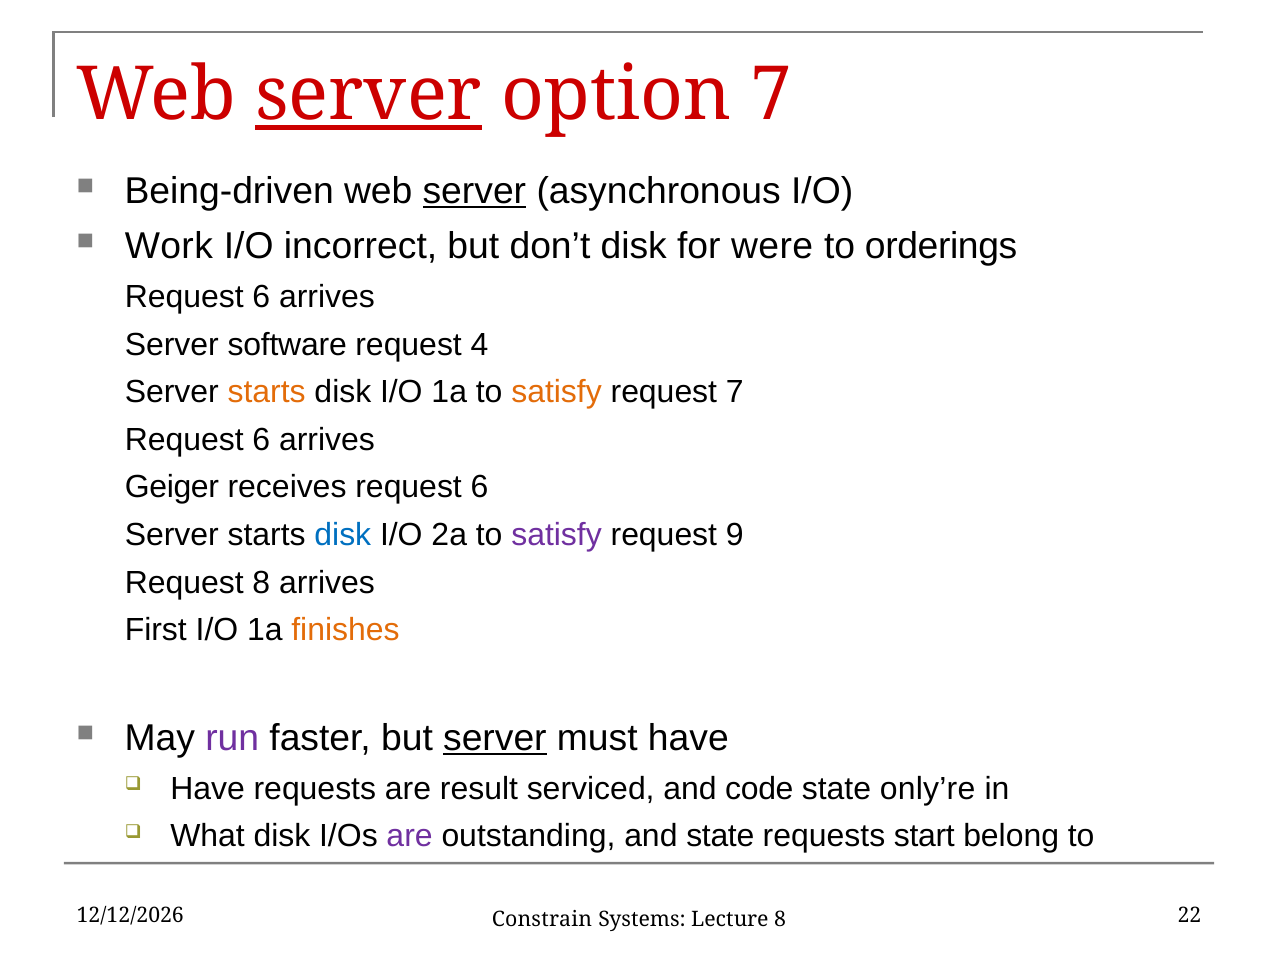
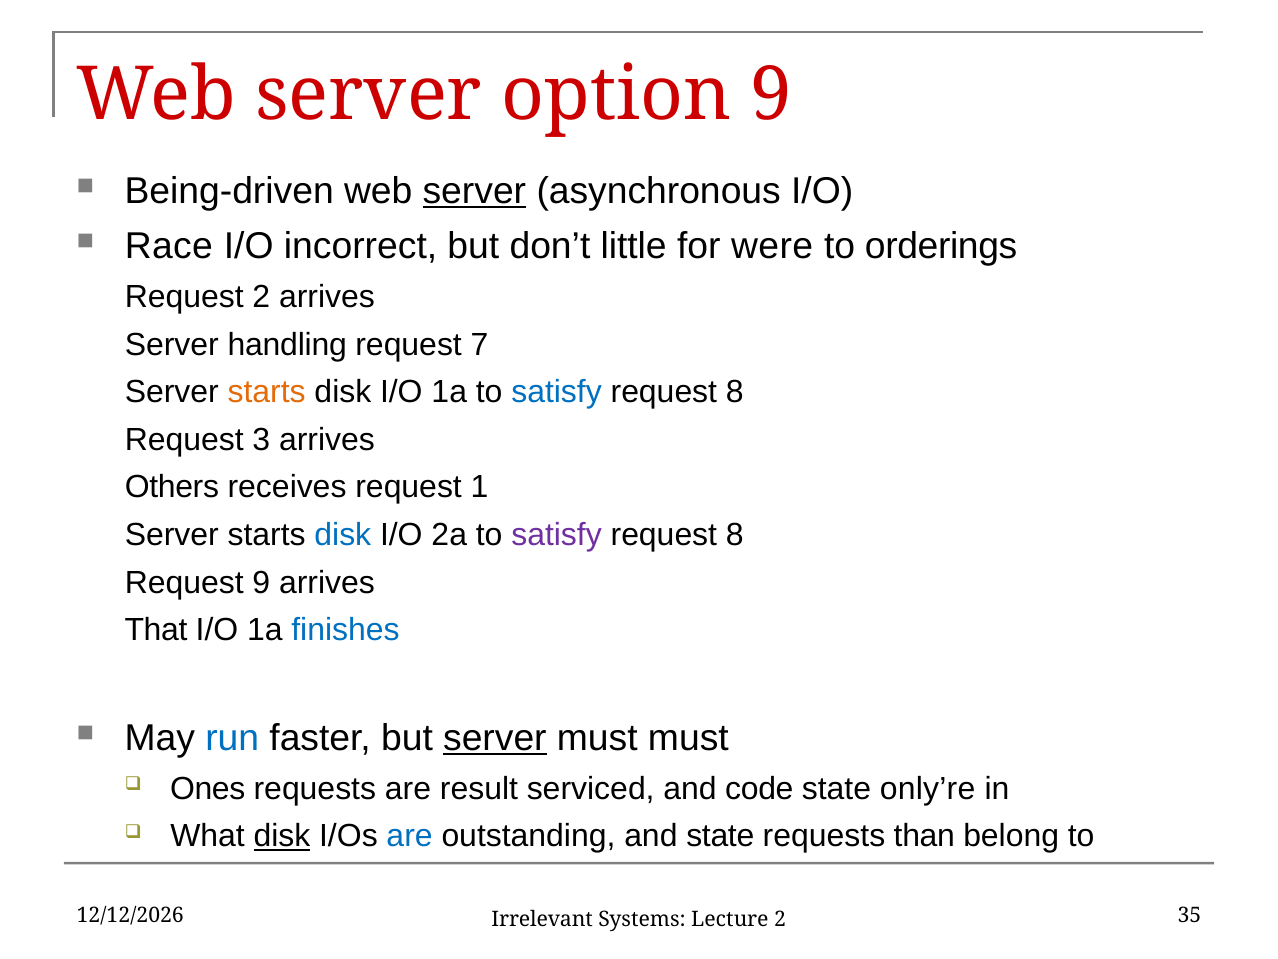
server at (369, 95) underline: present -> none
option 7: 7 -> 9
Work: Work -> Race
don’t disk: disk -> little
6 at (261, 297): 6 -> 2
software: software -> handling
4: 4 -> 7
satisfy at (557, 392) colour: orange -> blue
7 at (735, 392): 7 -> 8
6 at (261, 440): 6 -> 3
Geiger: Geiger -> Others
receives request 6: 6 -> 1
9 at (735, 535): 9 -> 8
Request 8: 8 -> 9
First: First -> That
finishes colour: orange -> blue
run colour: purple -> blue
must have: have -> must
Have at (208, 788): Have -> Ones
disk at (282, 836) underline: none -> present
are at (410, 836) colour: purple -> blue
start: start -> than
22: 22 -> 35
Constrain: Constrain -> Irrelevant
Lecture 8: 8 -> 2
